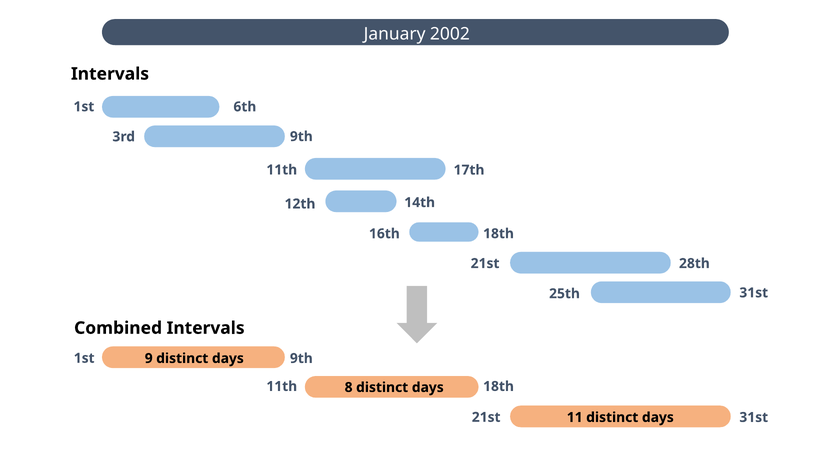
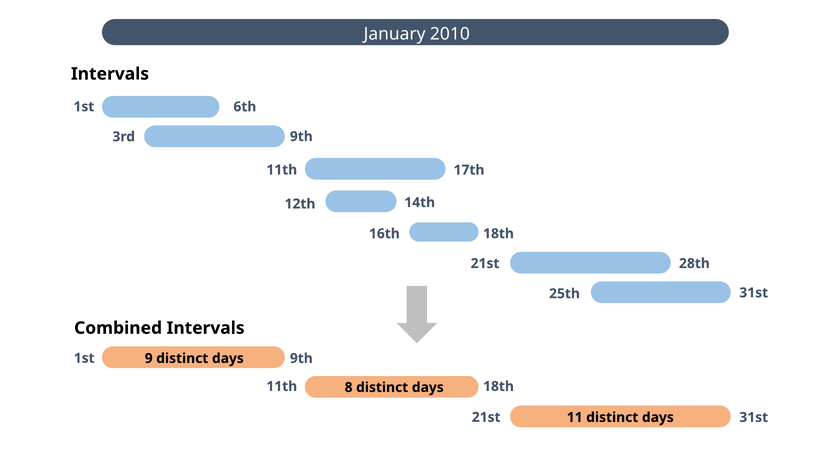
2002: 2002 -> 2010
